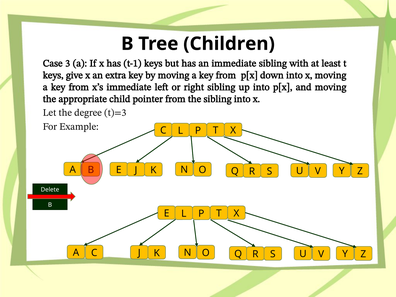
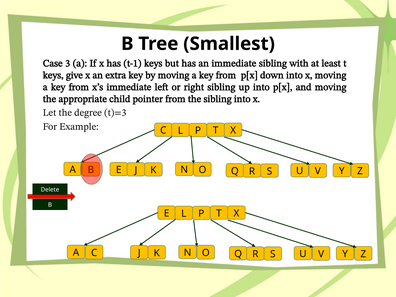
Children: Children -> Smallest
